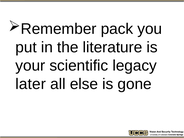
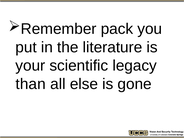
later: later -> than
